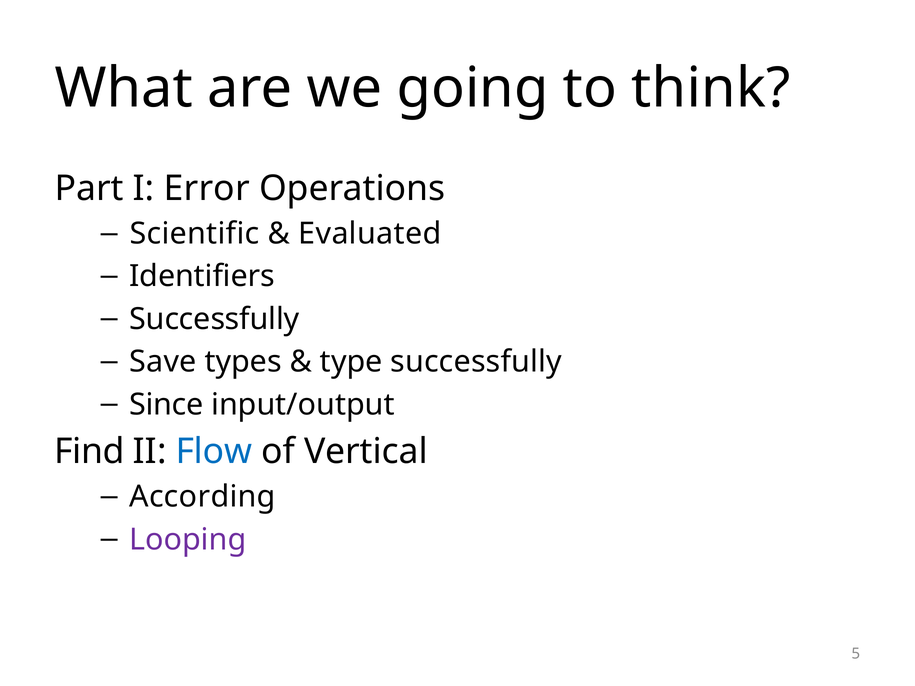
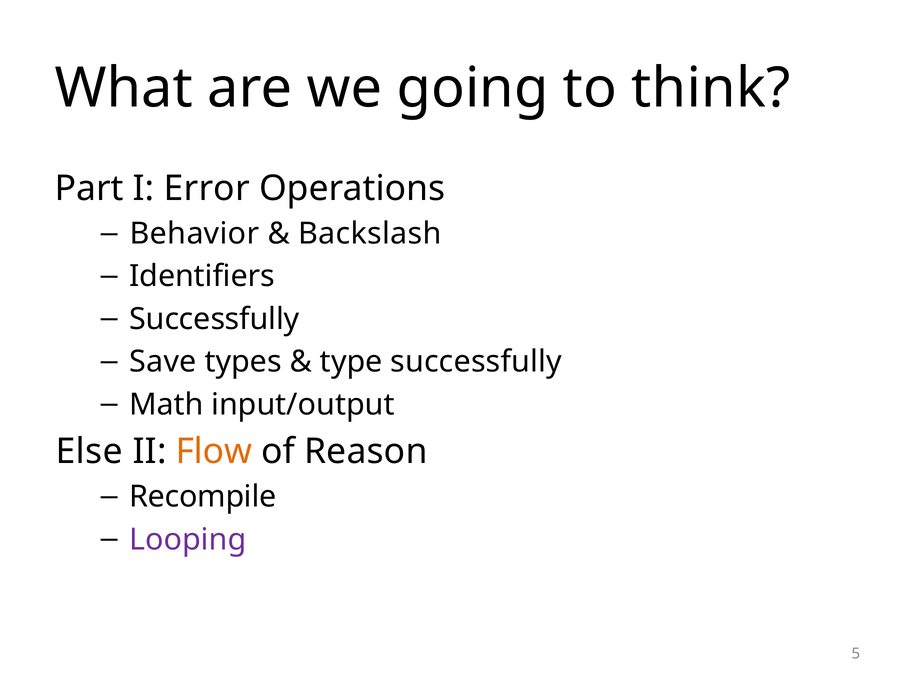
Scientific: Scientific -> Behavior
Evaluated: Evaluated -> Backslash
Since: Since -> Math
Find: Find -> Else
Flow colour: blue -> orange
Vertical: Vertical -> Reason
According: According -> Recompile
